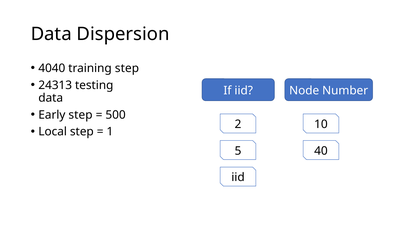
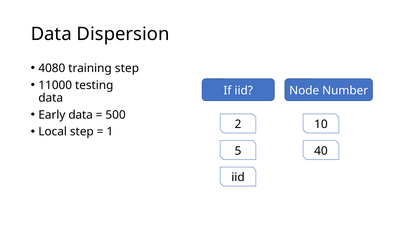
4040: 4040 -> 4080
24313: 24313 -> 11000
Early step: step -> data
